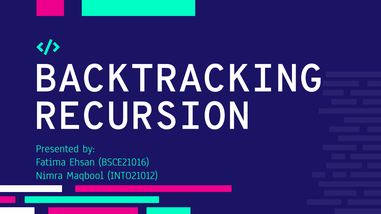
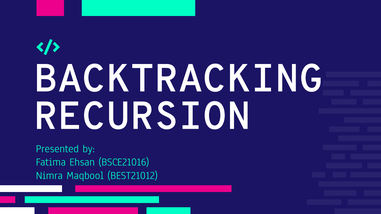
INTO21012: INTO21012 -> BEST21012
